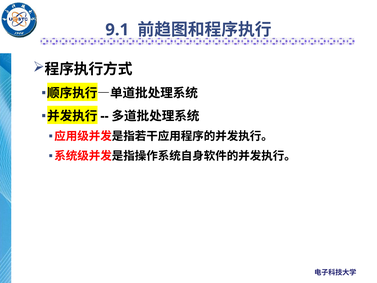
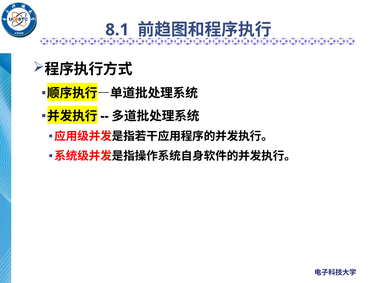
9.1: 9.1 -> 8.1
